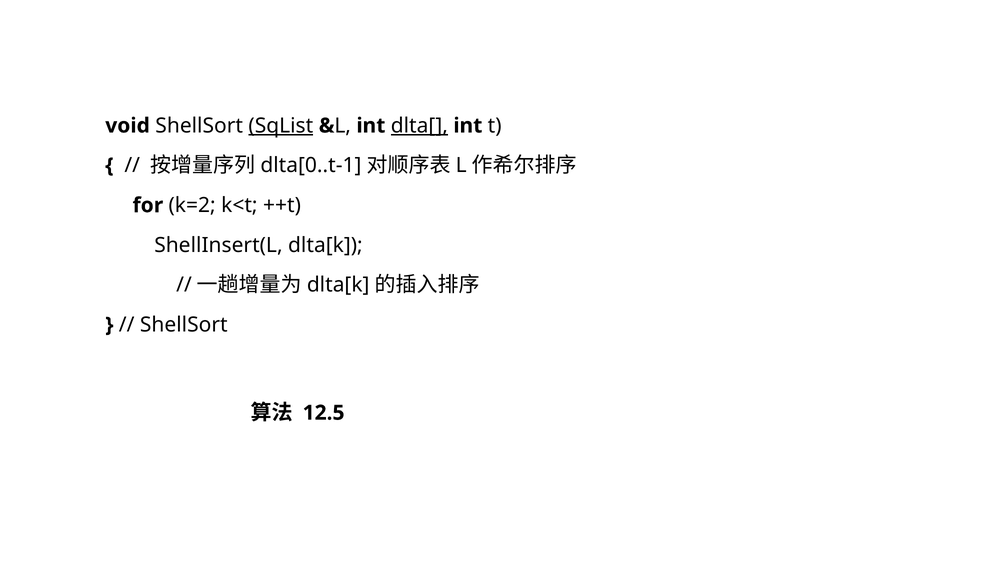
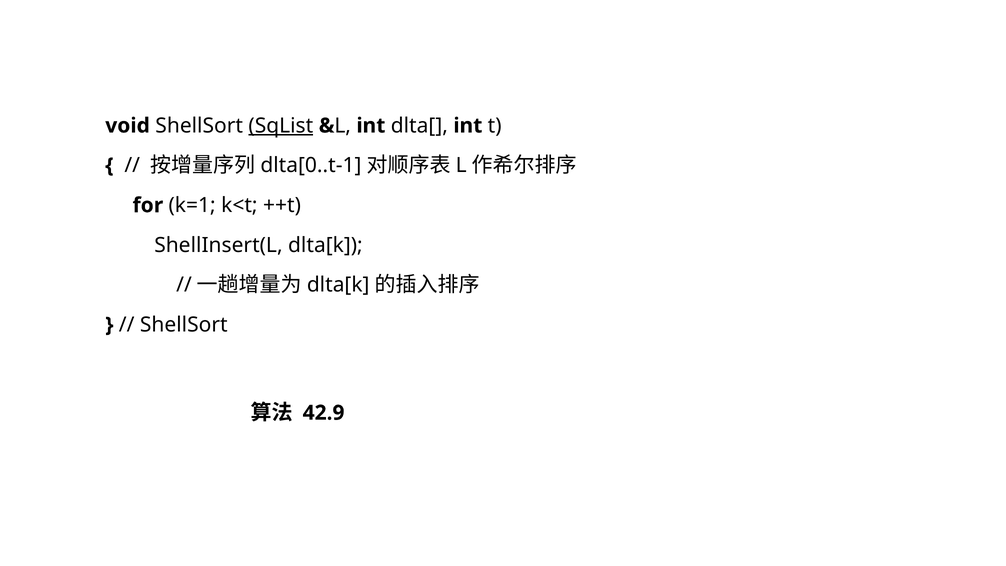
dlta[ underline: present -> none
k=2: k=2 -> k=1
12.5: 12.5 -> 42.9
